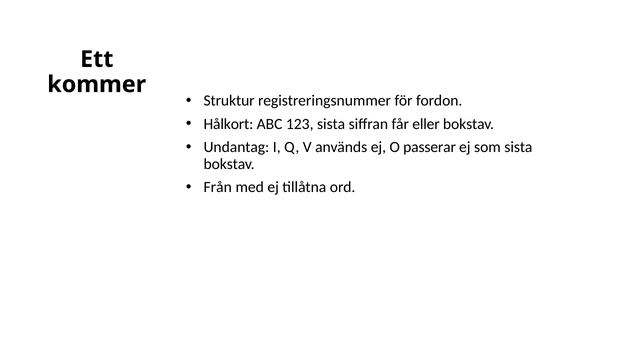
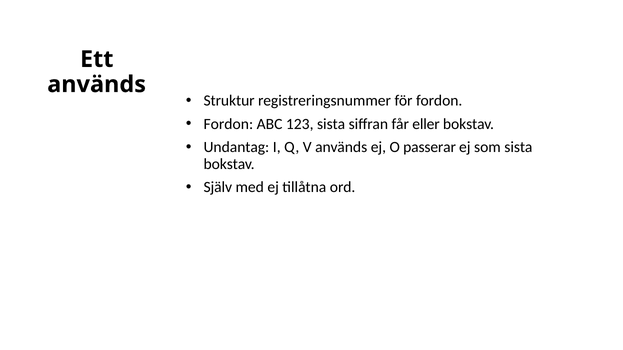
kommer at (97, 85): kommer -> används
Hålkort at (228, 124): Hålkort -> Fordon
Från: Från -> Själv
